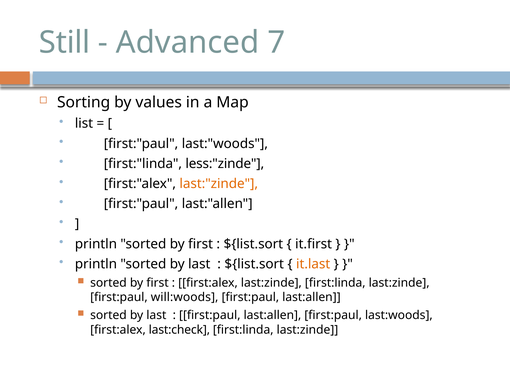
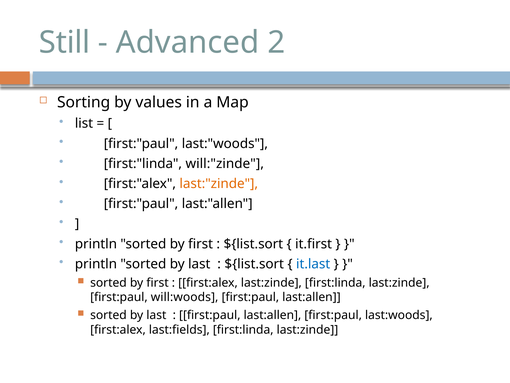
7: 7 -> 2
less:"zinde: less:"zinde -> will:"zinde
it.last colour: orange -> blue
last:check: last:check -> last:fields
